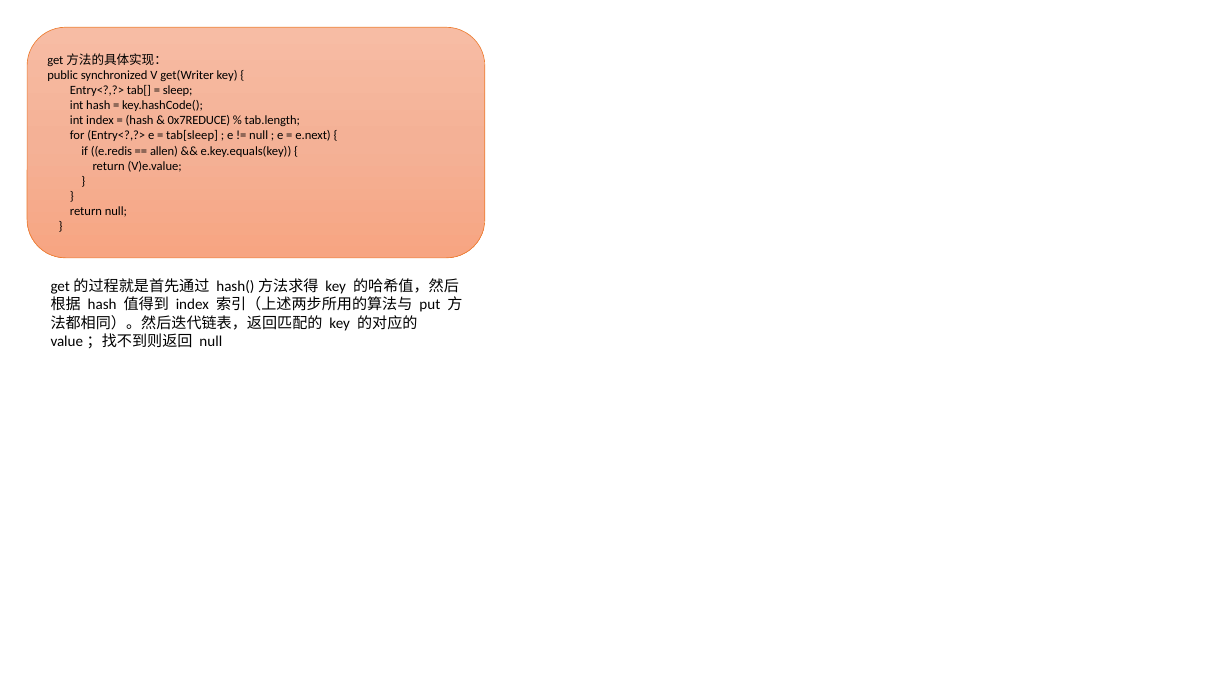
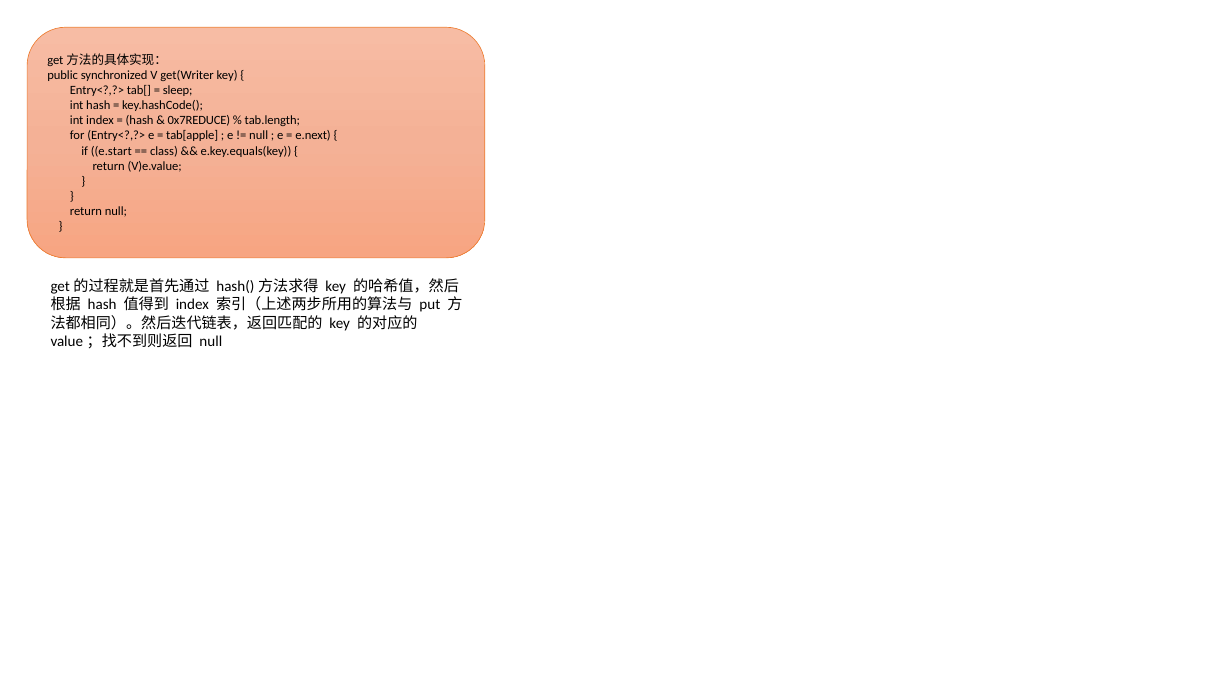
tab[sleep: tab[sleep -> tab[apple
e.redis: e.redis -> e.start
allen: allen -> class
